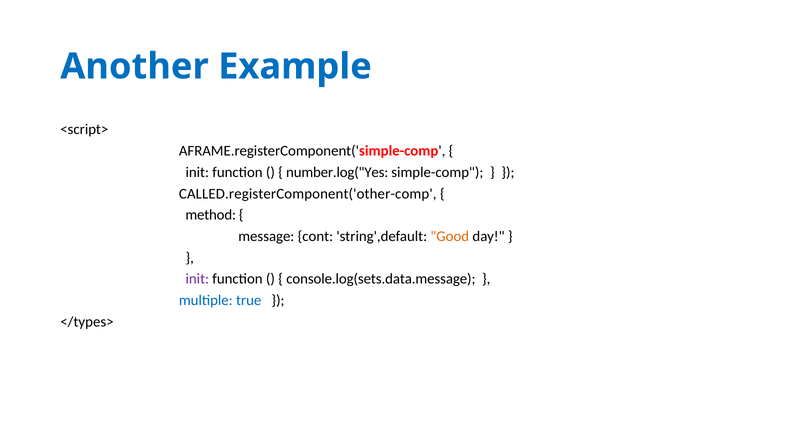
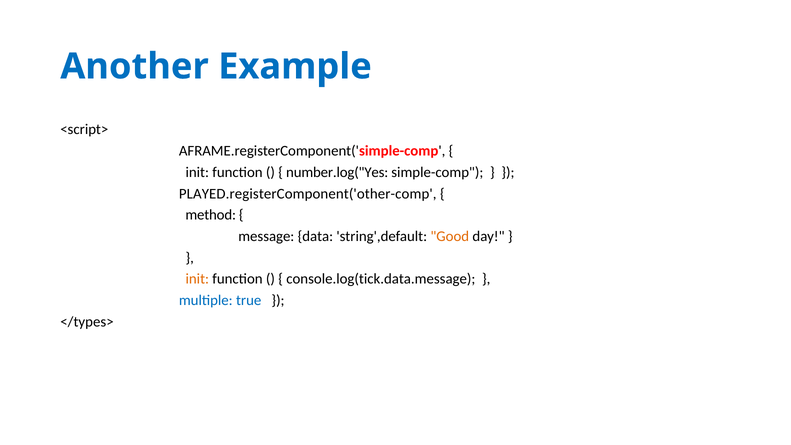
CALLED.registerComponent('other-comp: CALLED.registerComponent('other-comp -> PLAYED.registerComponent('other-comp
cont: cont -> data
init at (197, 279) colour: purple -> orange
console.log(sets.data.message: console.log(sets.data.message -> console.log(tick.data.message
